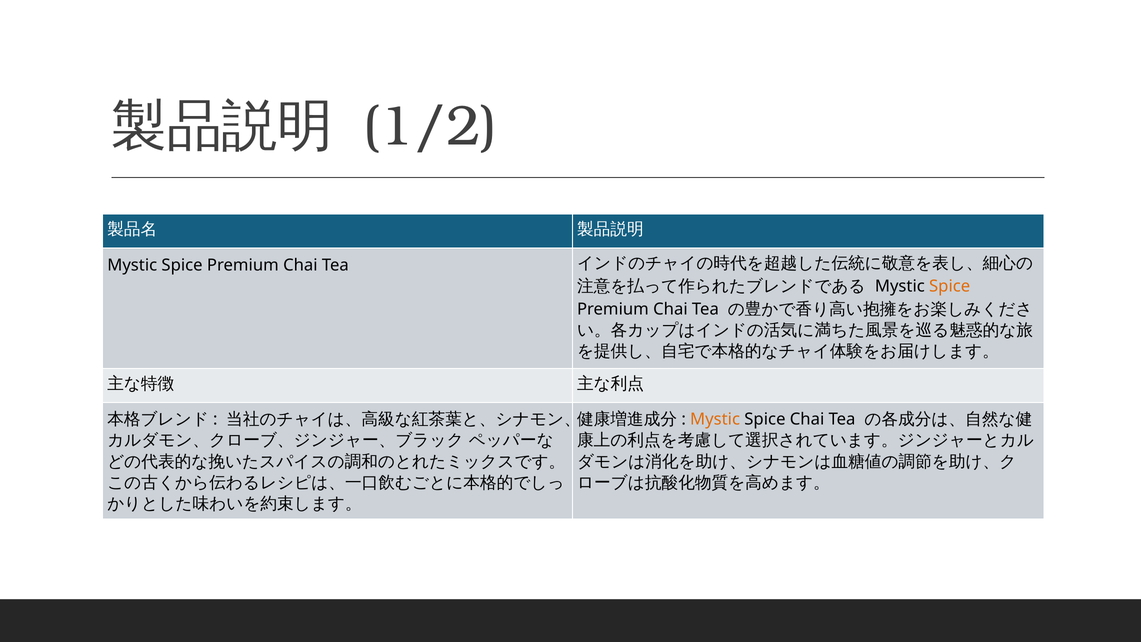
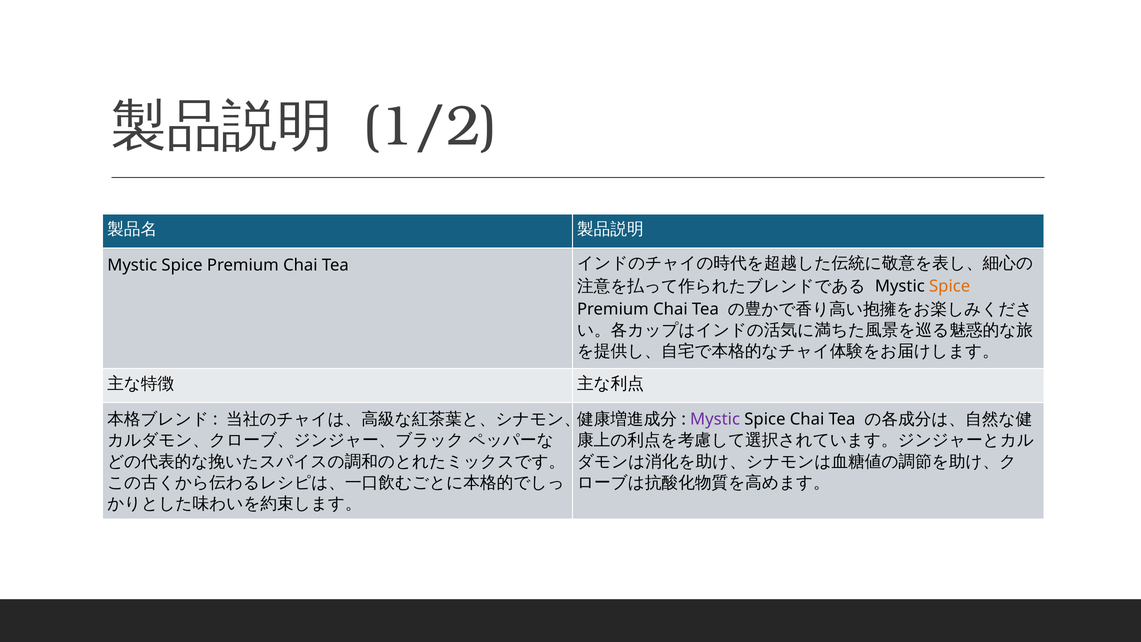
Mystic at (715, 419) colour: orange -> purple
